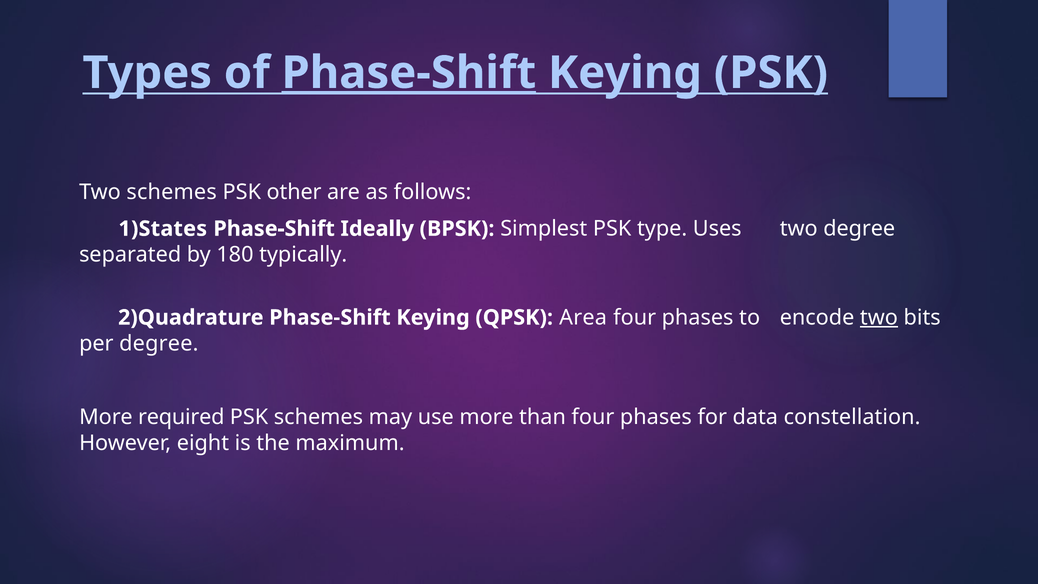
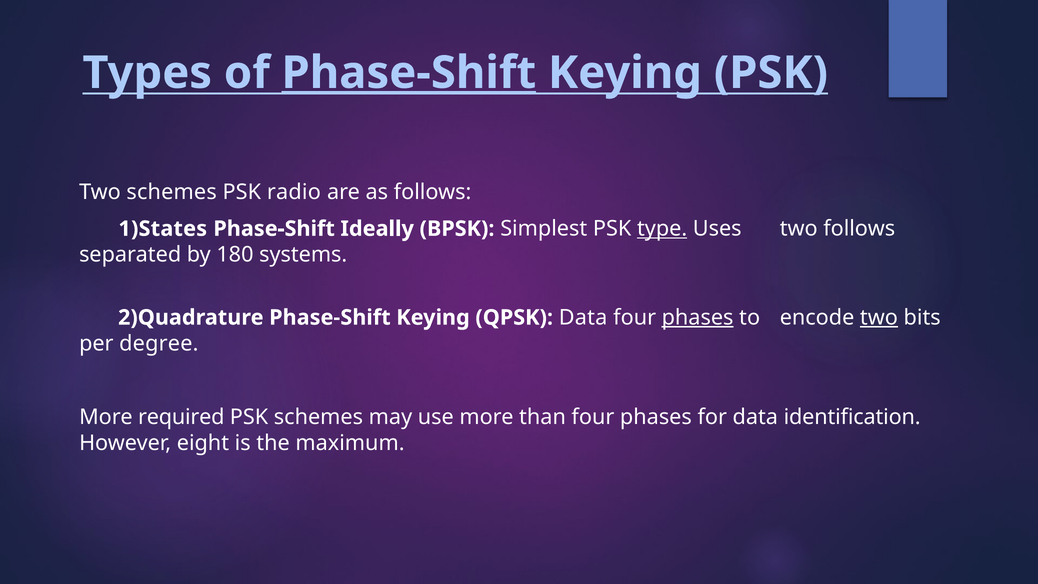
other: other -> radio
type underline: none -> present
two degree: degree -> follows
typically: typically -> systems
QPSK Area: Area -> Data
phases at (698, 317) underline: none -> present
constellation: constellation -> identification
